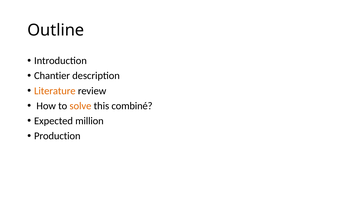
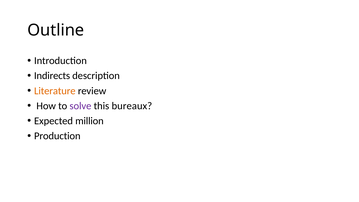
Chantier: Chantier -> Indirects
solve colour: orange -> purple
combiné: combiné -> bureaux
